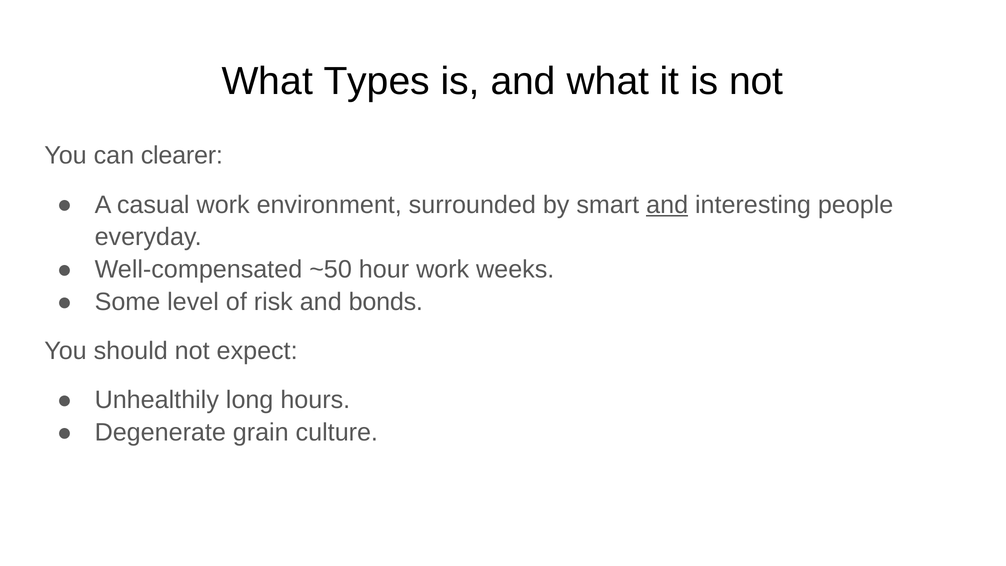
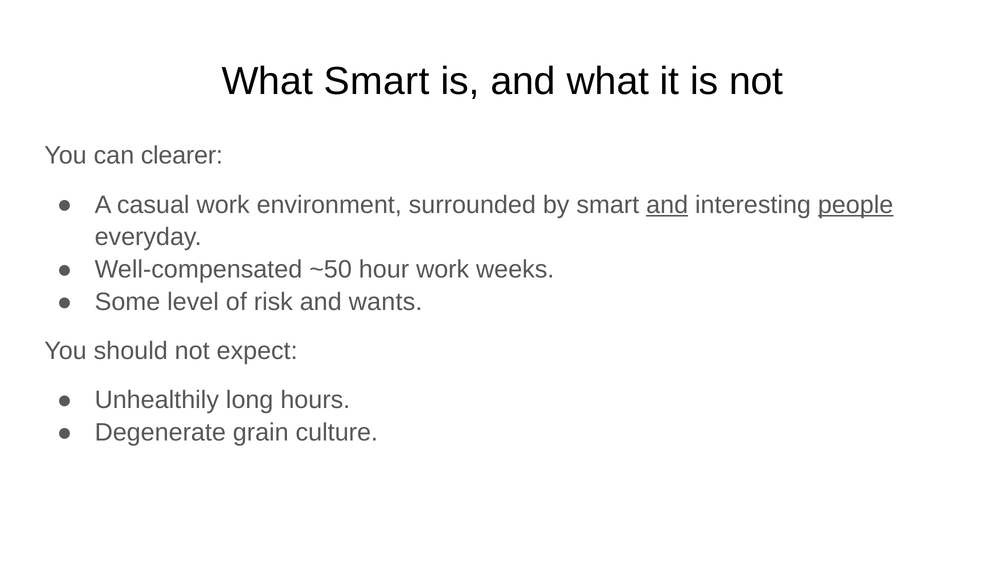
What Types: Types -> Smart
people underline: none -> present
bonds: bonds -> wants
